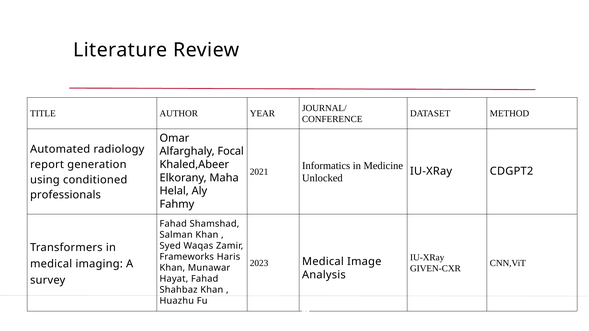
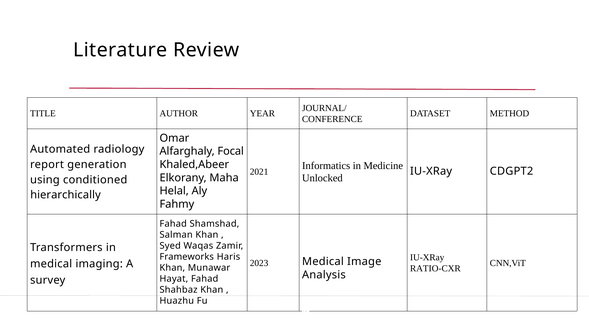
professionals: professionals -> hierarchically
GIVEN-CXR: GIVEN-CXR -> RATIO-CXR
